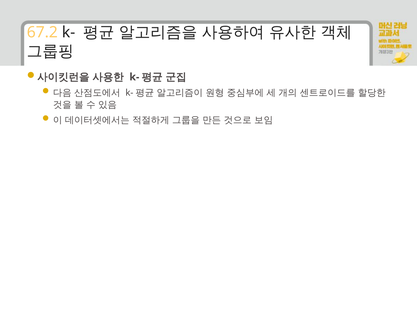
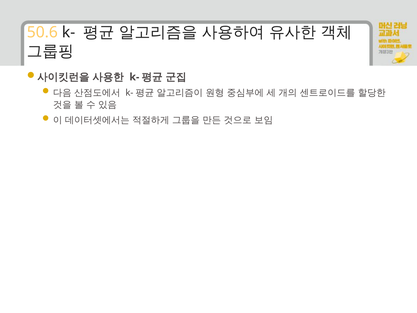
67.2: 67.2 -> 50.6
